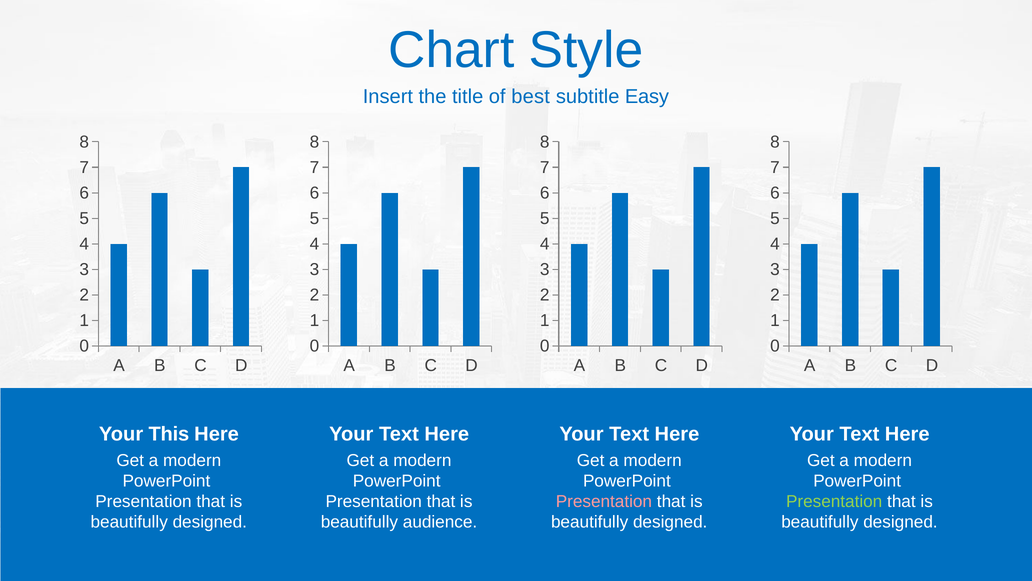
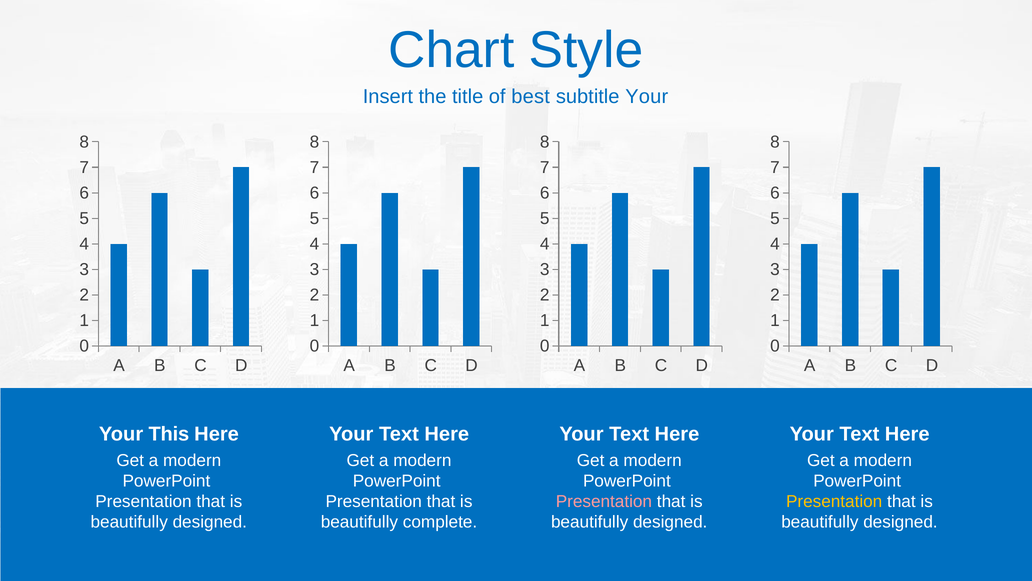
subtitle Easy: Easy -> Your
Presentation at (834, 501) colour: light green -> yellow
audience: audience -> complete
